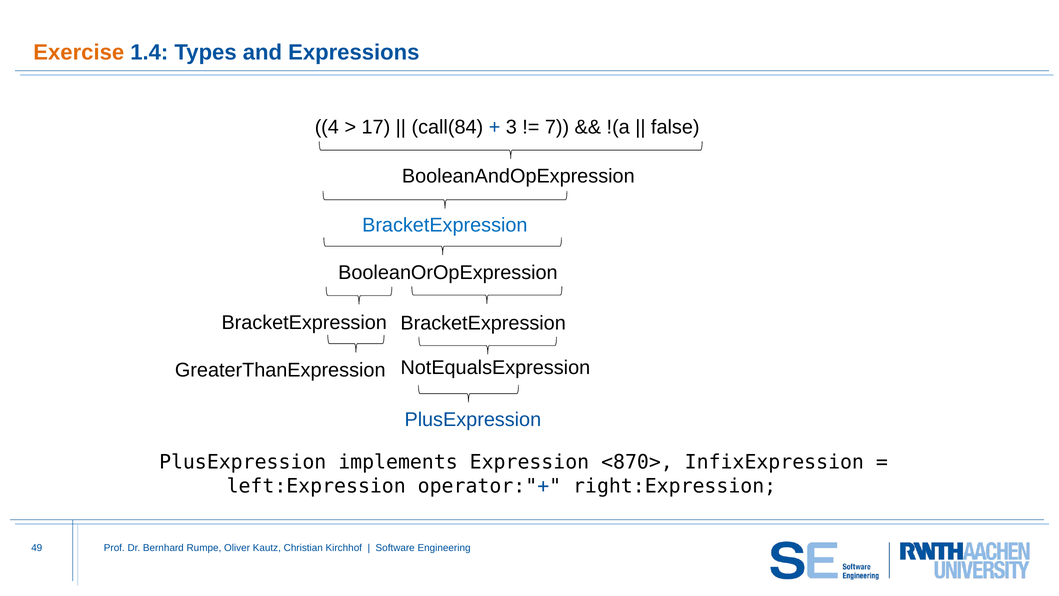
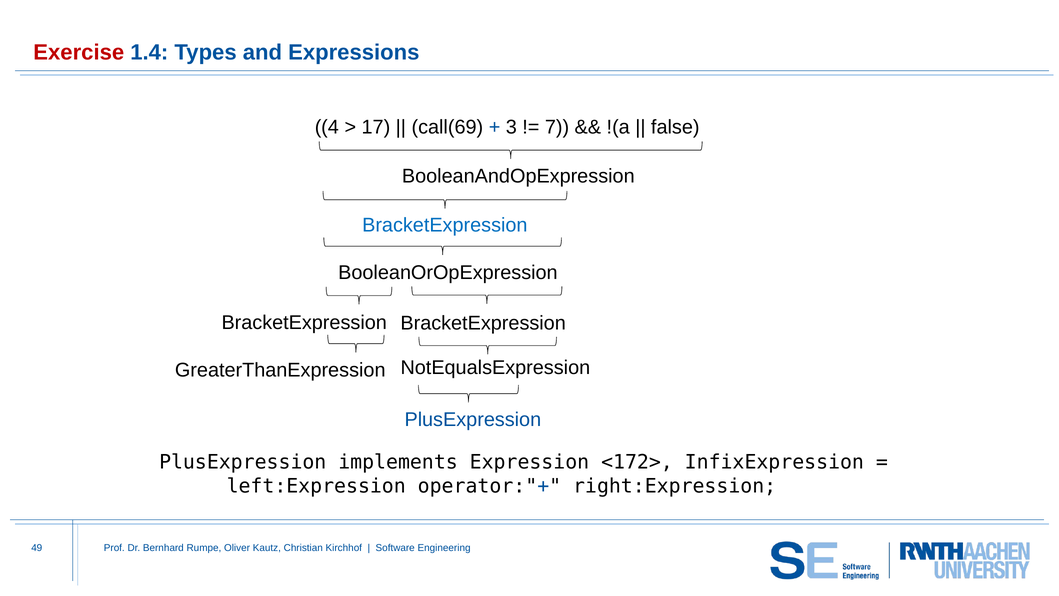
Exercise colour: orange -> red
call(84: call(84 -> call(69
<870>: <870> -> <172>
